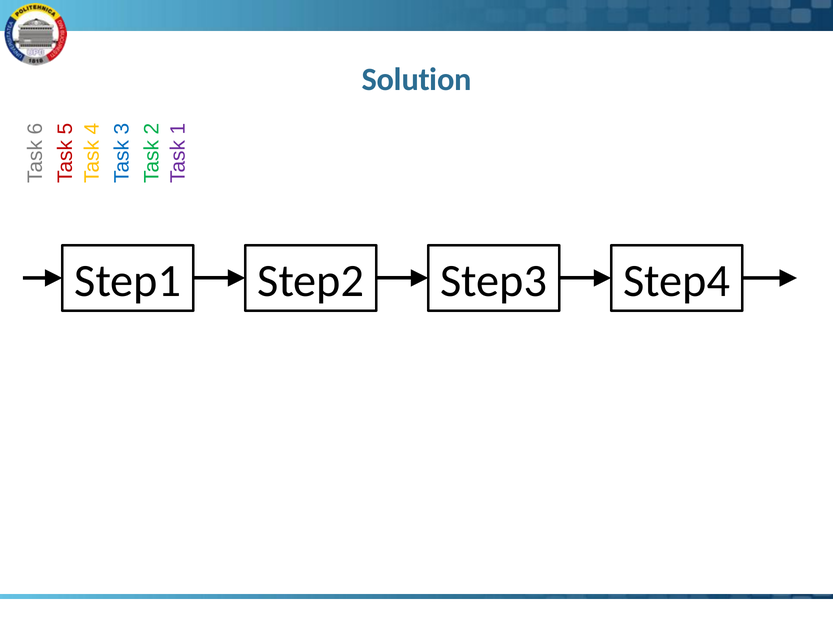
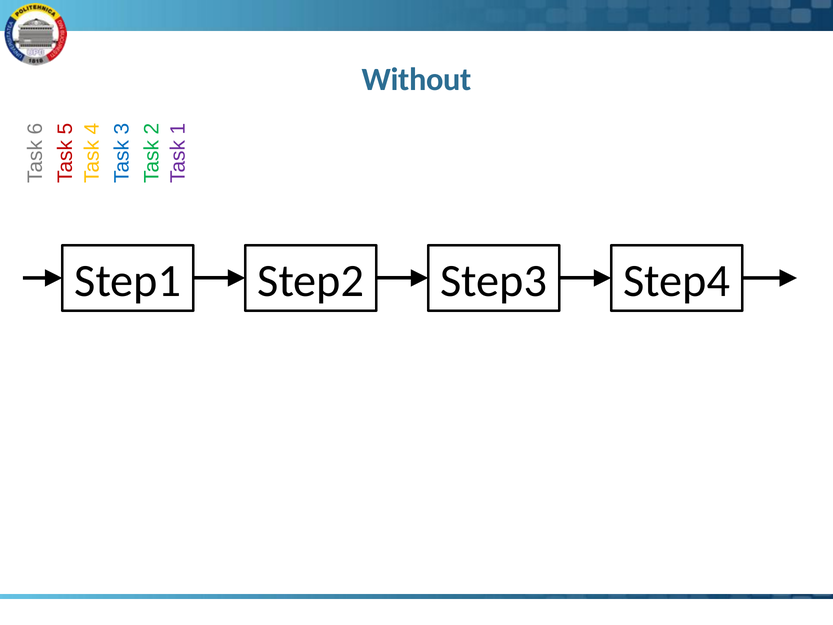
Solution: Solution -> Without
